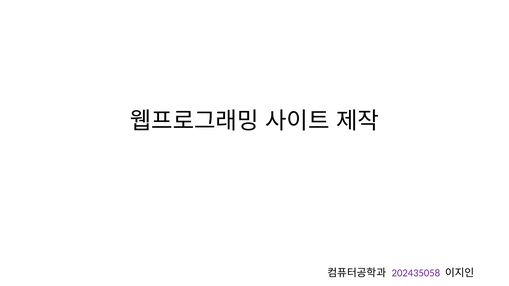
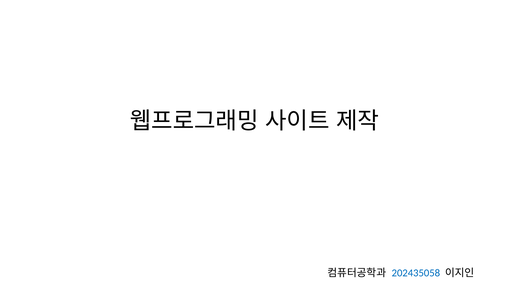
202435058 colour: purple -> blue
